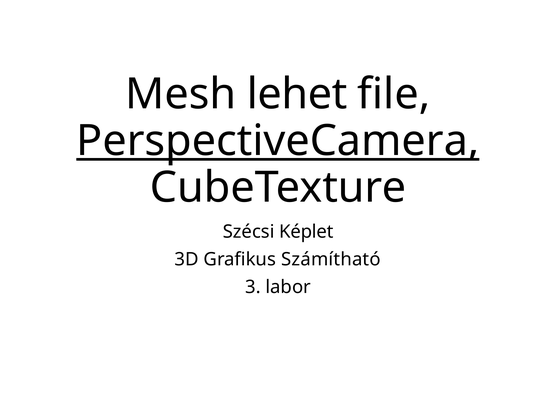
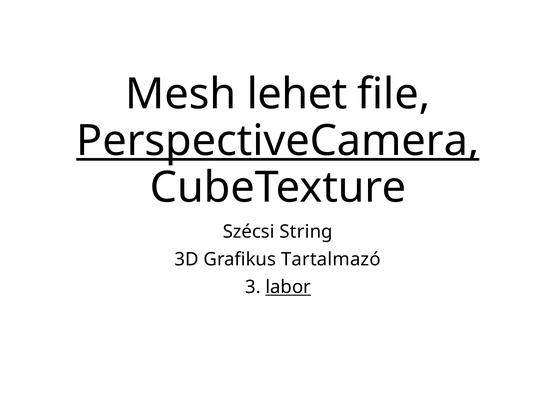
Képlet: Képlet -> String
Számítható: Számítható -> Tartalmazó
labor underline: none -> present
